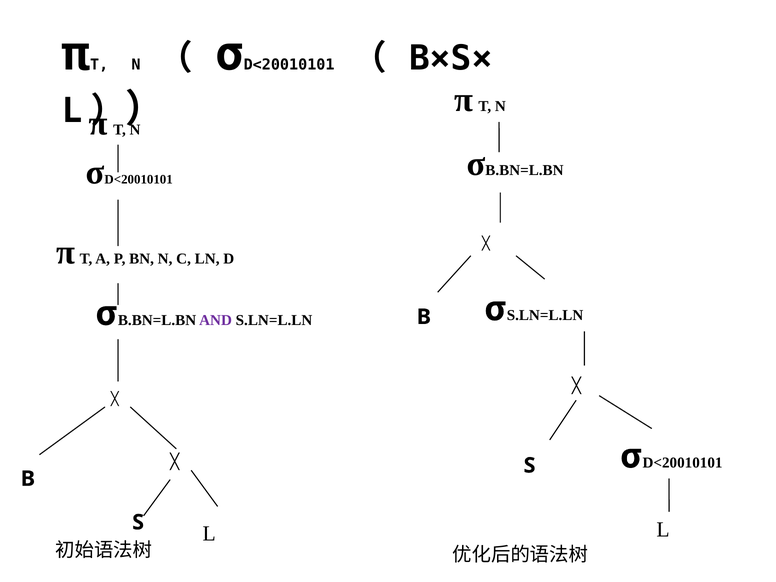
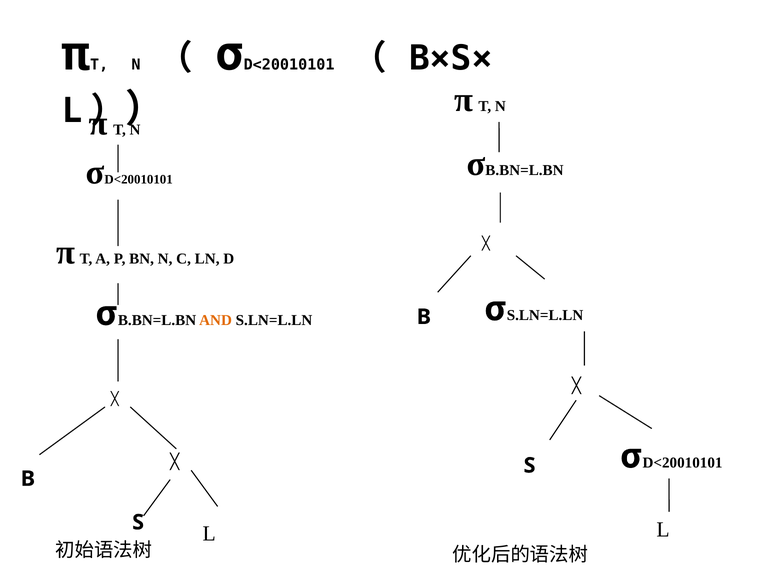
AND colour: purple -> orange
